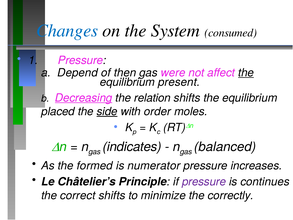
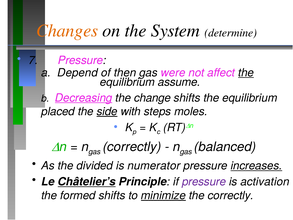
Changes colour: blue -> orange
consumed: consumed -> determine
1: 1 -> 7
present: present -> assume
relation: relation -> change
order: order -> steps
gas indicates: indicates -> correctly
formed: formed -> divided
increases underline: none -> present
Châtelier’s underline: none -> present
continues: continues -> activation
correct: correct -> formed
minimize underline: none -> present
